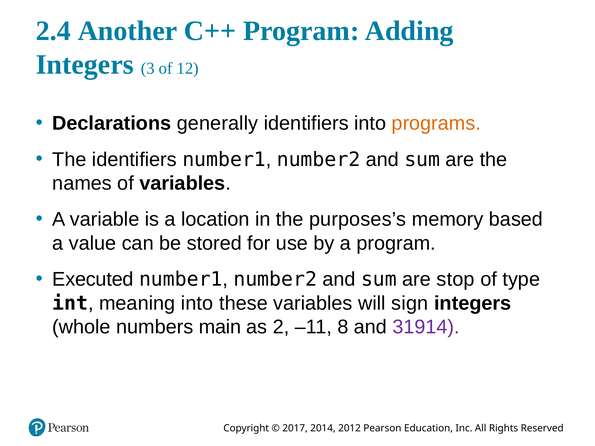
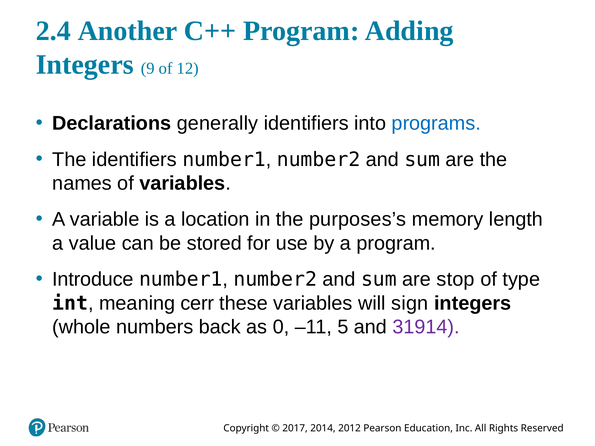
3: 3 -> 9
programs colour: orange -> blue
based: based -> length
Executed: Executed -> Introduce
meaning into: into -> cerr
main: main -> back
2: 2 -> 0
8: 8 -> 5
